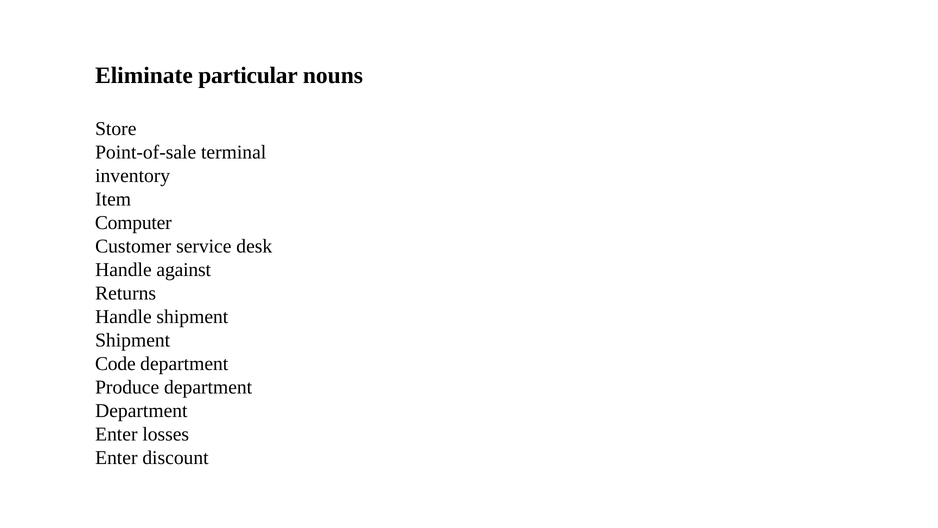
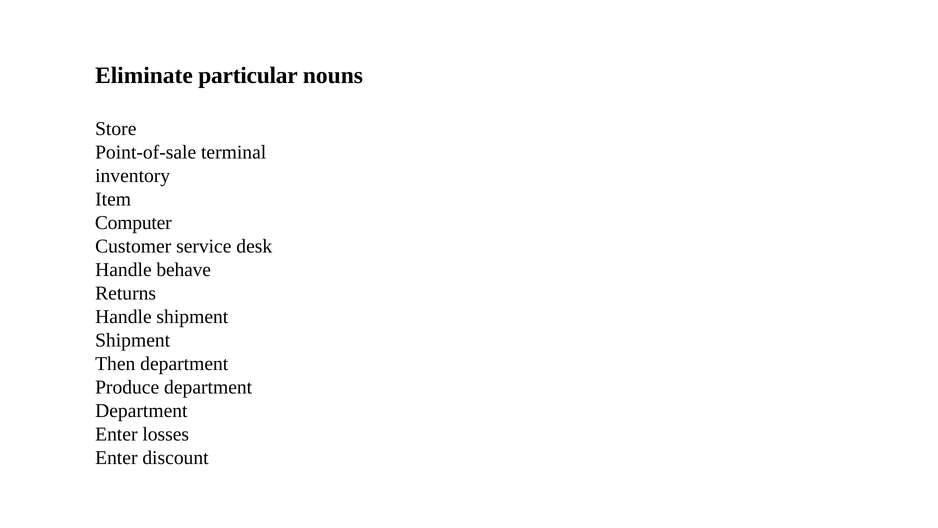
against: against -> behave
Code: Code -> Then
